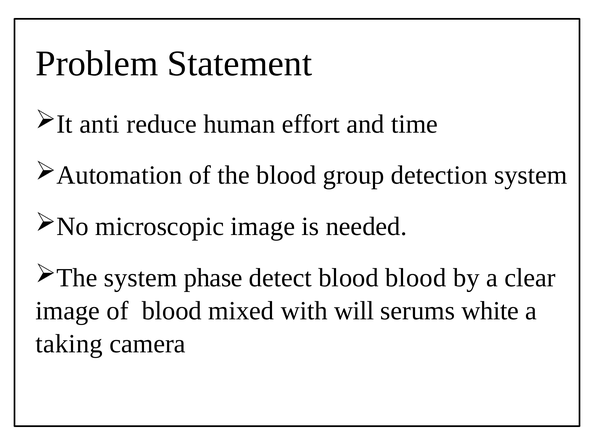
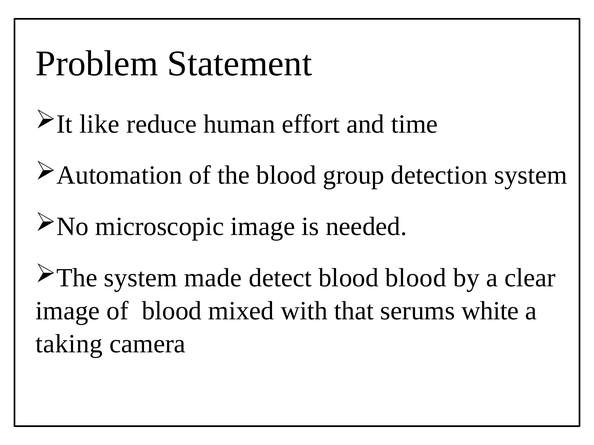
anti: anti -> like
phase: phase -> made
will: will -> that
